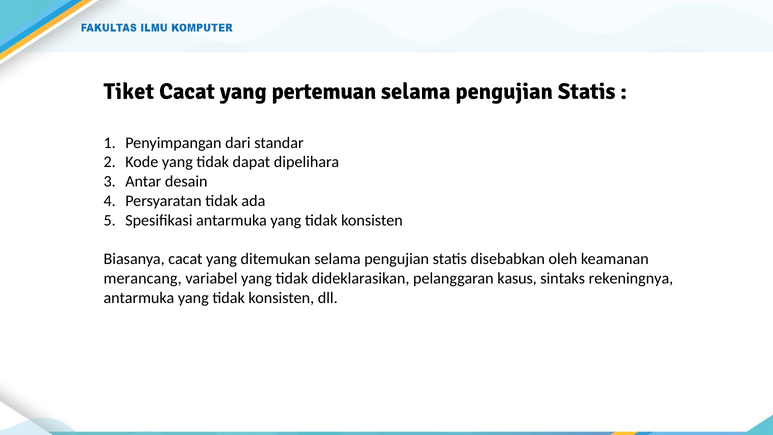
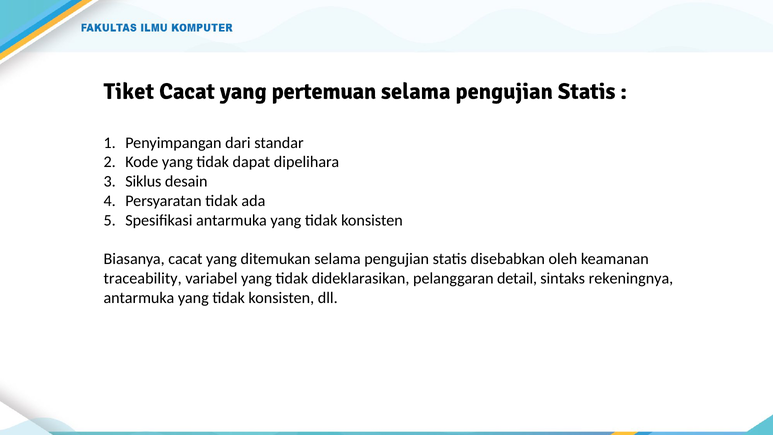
Antar: Antar -> Siklus
merancang: merancang -> traceability
kasus: kasus -> detail
